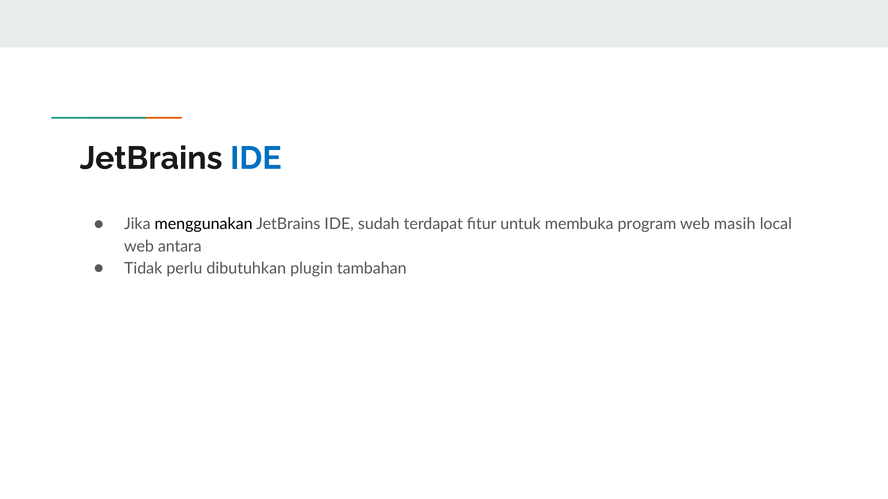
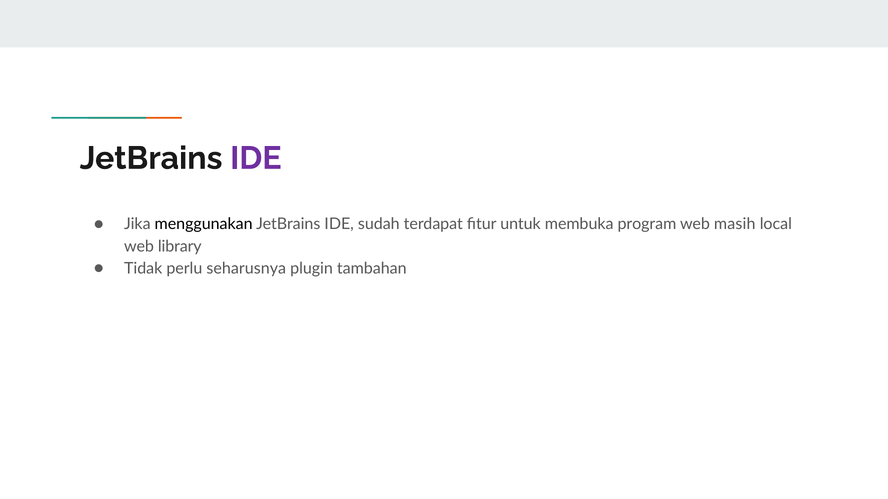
IDE at (256, 158) colour: blue -> purple
antara: antara -> library
dibutuhkan: dibutuhkan -> seharusnya
